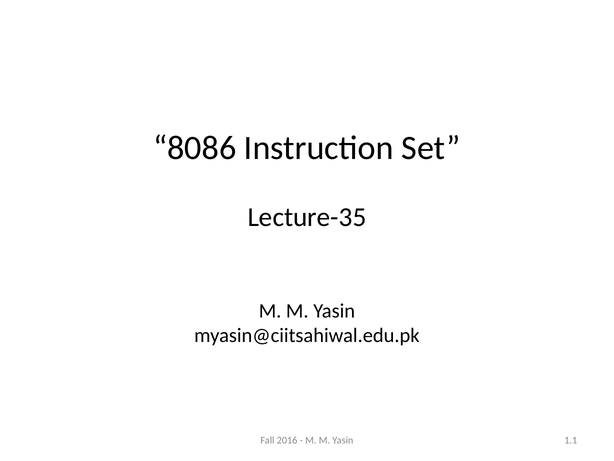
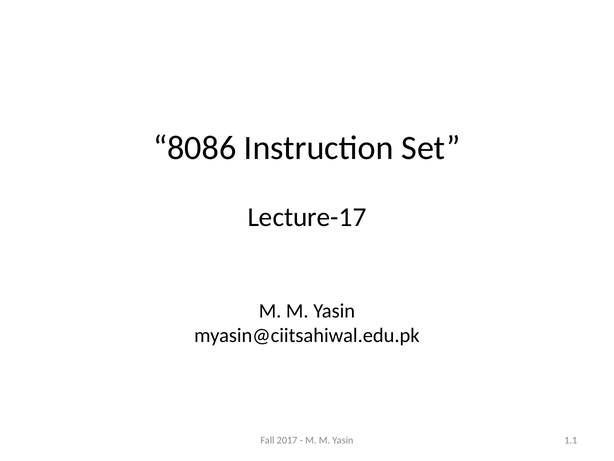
Lecture-35: Lecture-35 -> Lecture-17
2016: 2016 -> 2017
